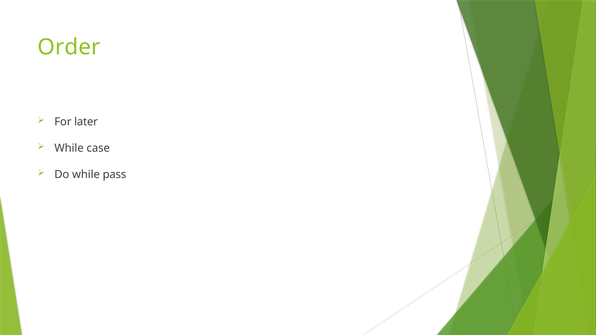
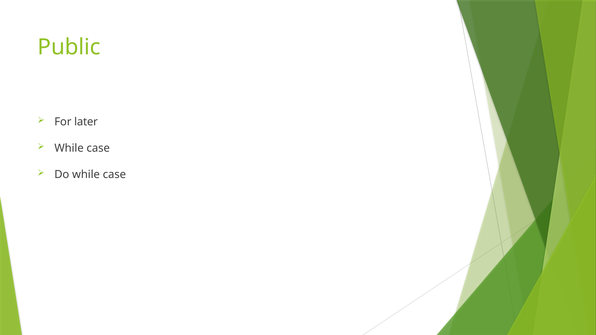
Order: Order -> Public
Do while pass: pass -> case
